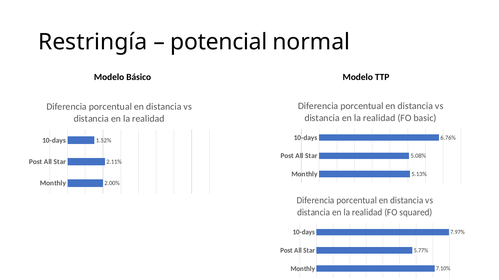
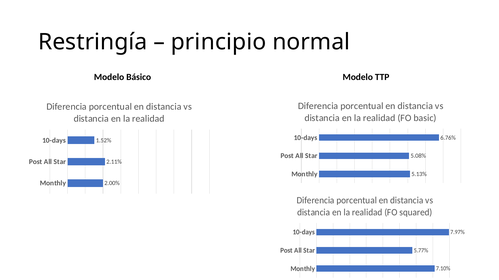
potencial: potencial -> principio
